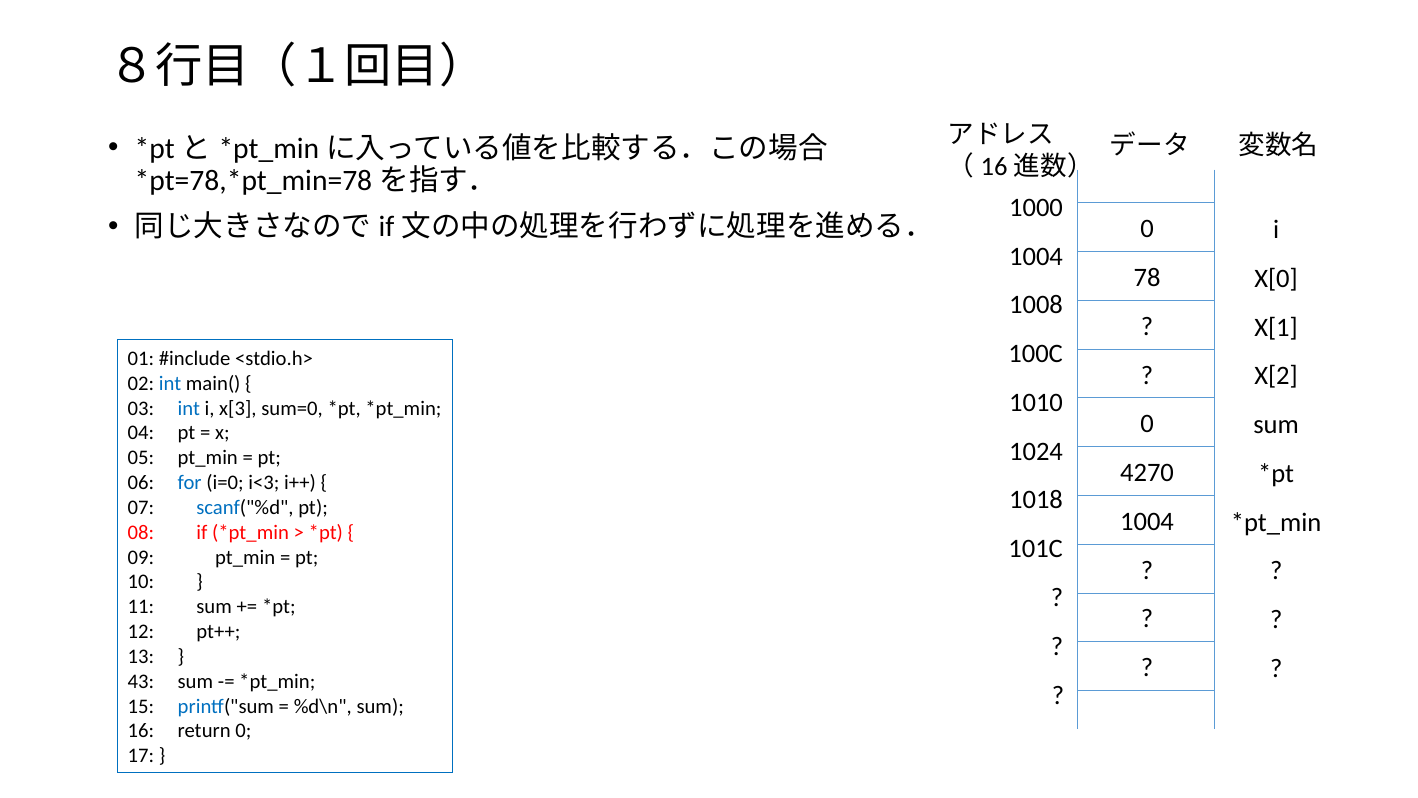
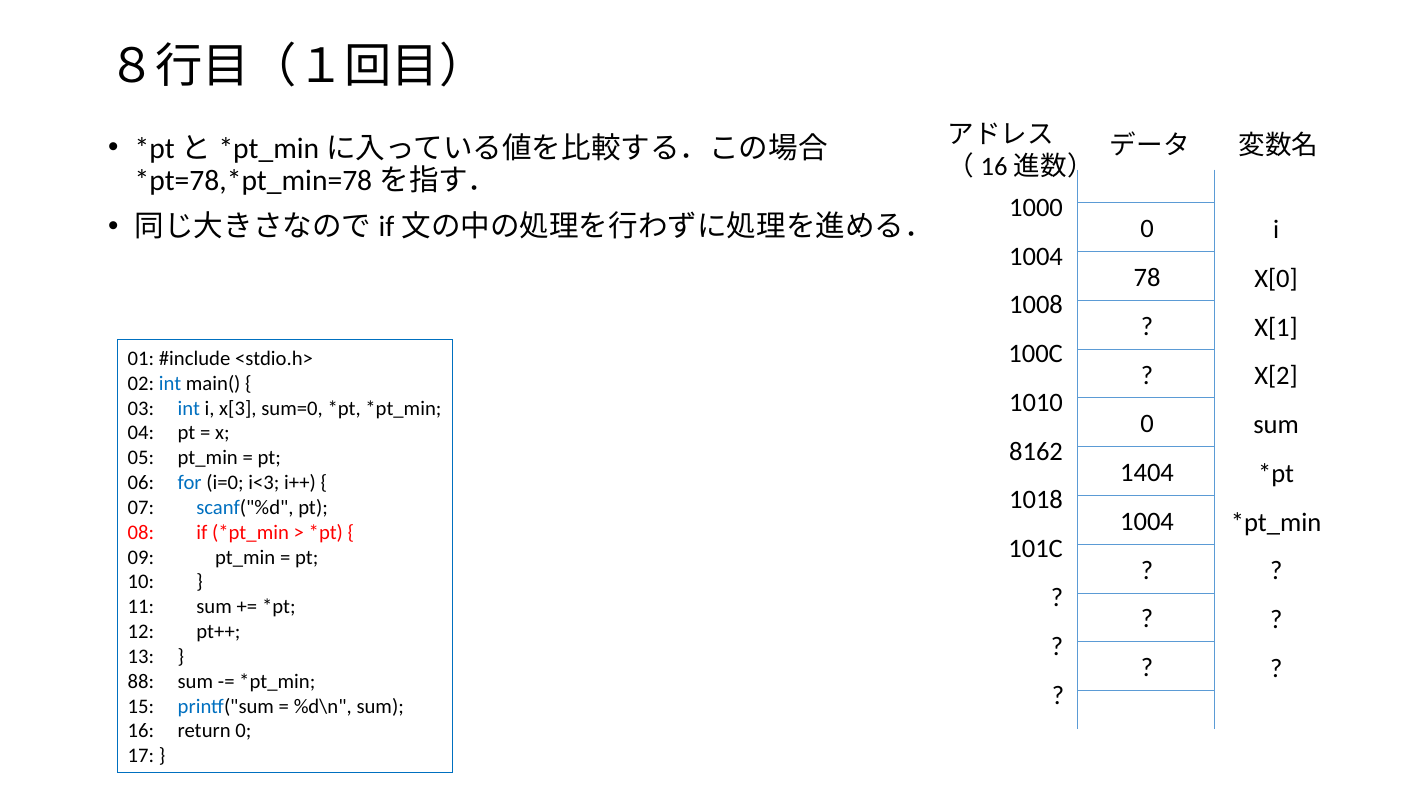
1024: 1024 -> 8162
4270: 4270 -> 1404
43: 43 -> 88
